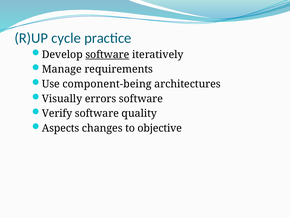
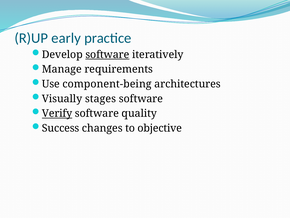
cycle: cycle -> early
errors: errors -> stages
Verify underline: none -> present
Aspects: Aspects -> Success
